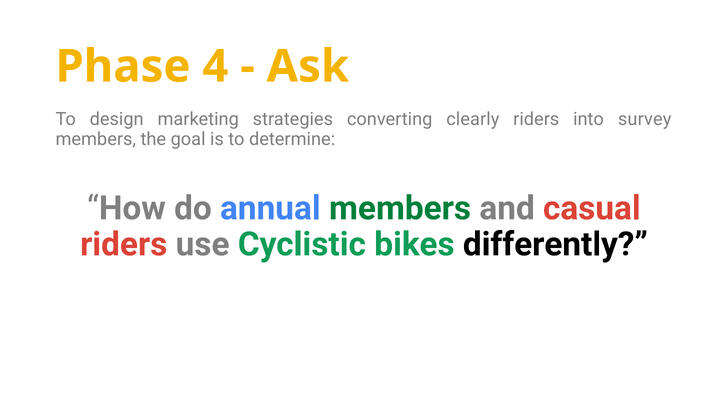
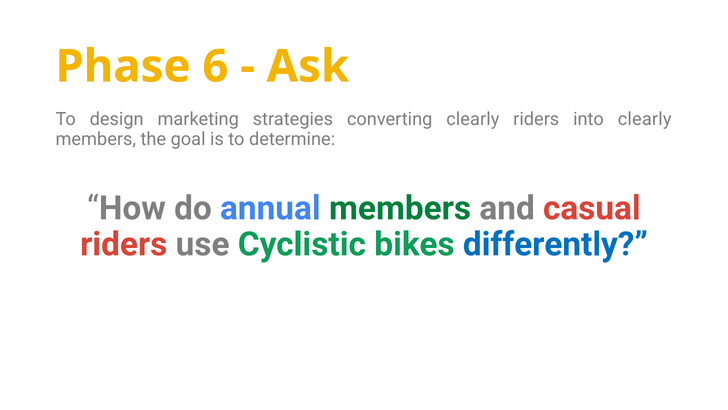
4: 4 -> 6
into survey: survey -> clearly
differently colour: black -> blue
